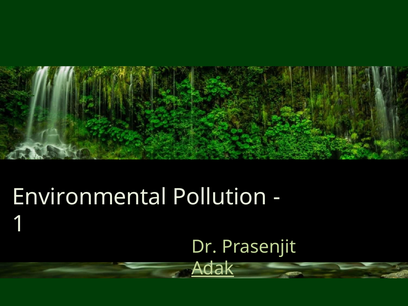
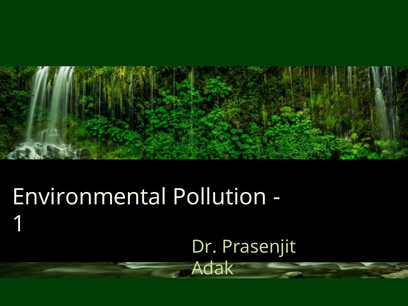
Adak underline: present -> none
